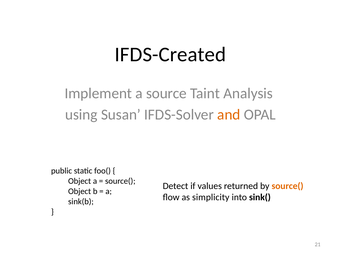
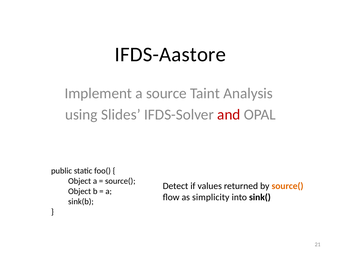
IFDS-Created: IFDS-Created -> IFDS-Aastore
Susan: Susan -> Slides
and colour: orange -> red
